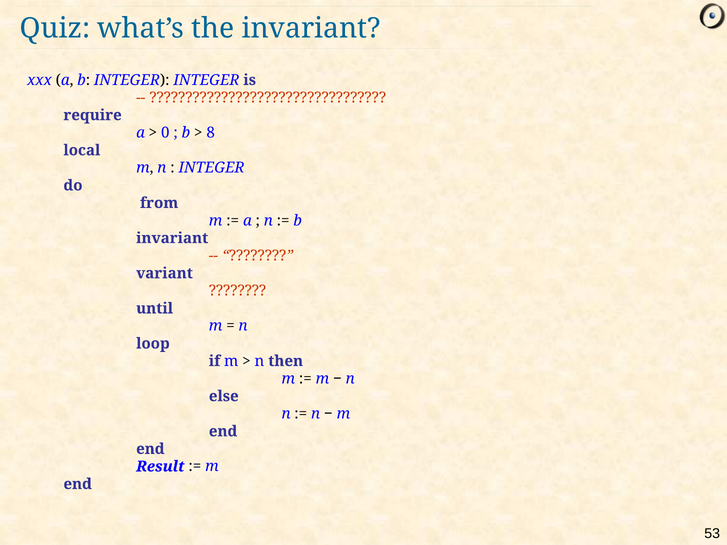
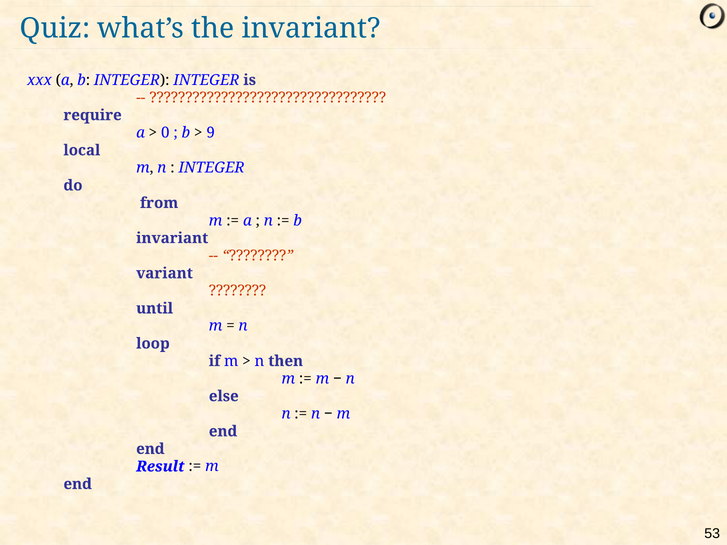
8: 8 -> 9
